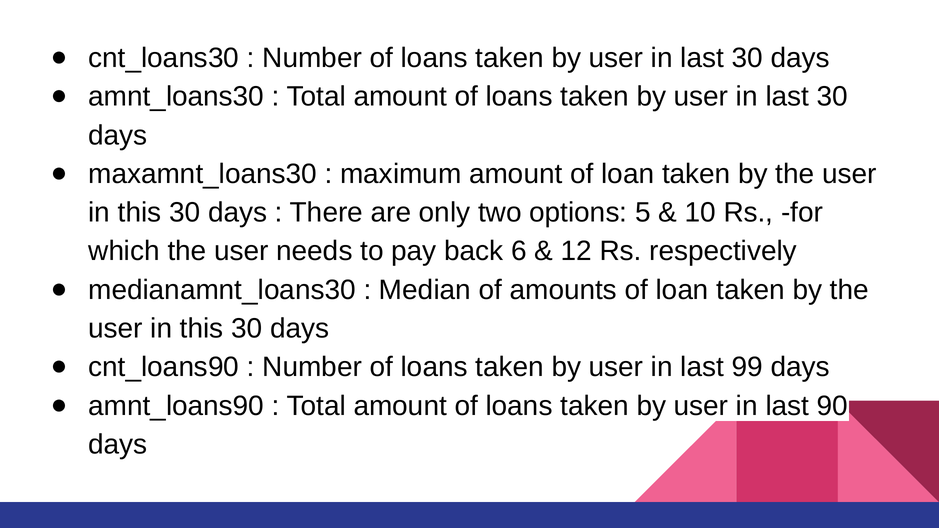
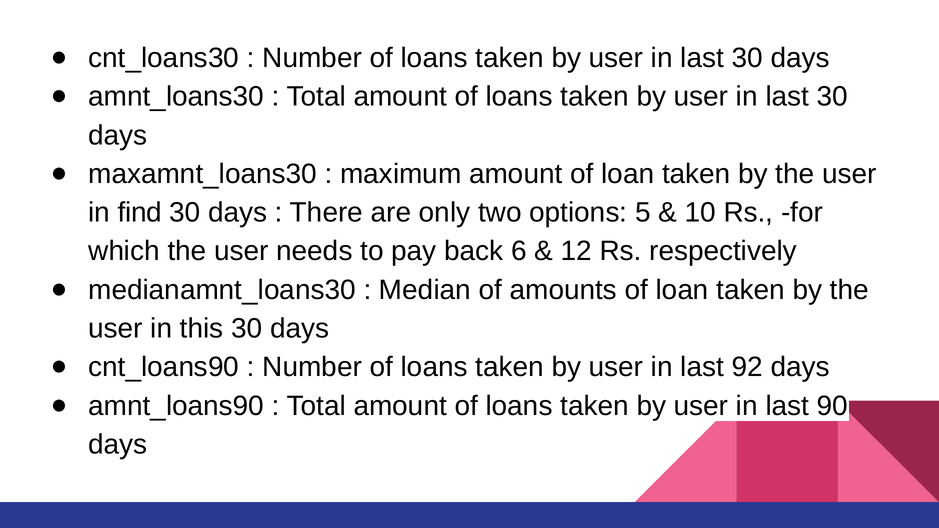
this at (140, 213): this -> find
99: 99 -> 92
